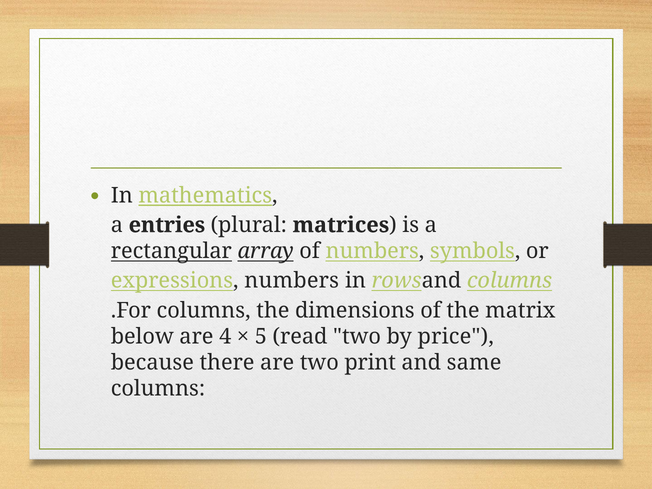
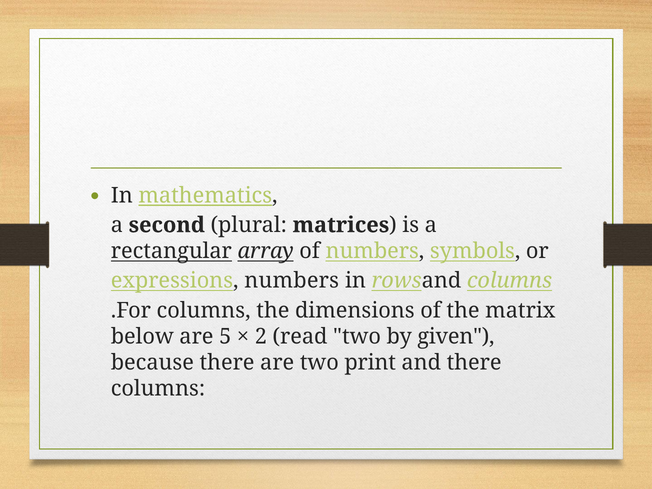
entries: entries -> second
4: 4 -> 5
5: 5 -> 2
price: price -> given
and same: same -> there
